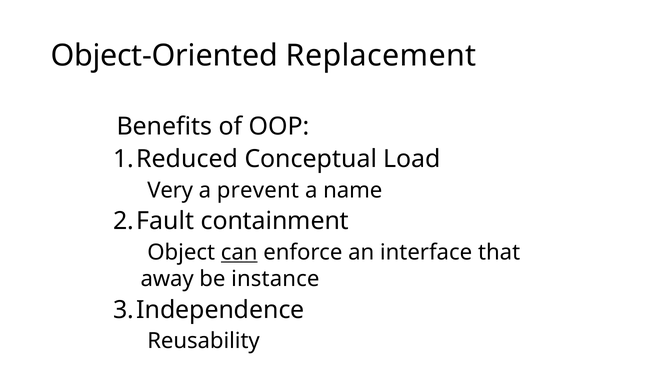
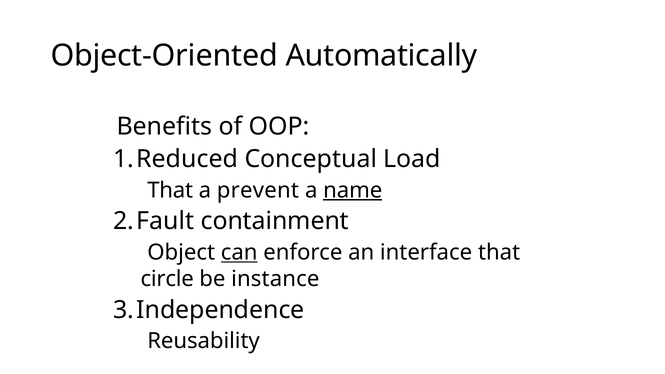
Replacement: Replacement -> Automatically
Very at (170, 190): Very -> That
name underline: none -> present
away: away -> circle
